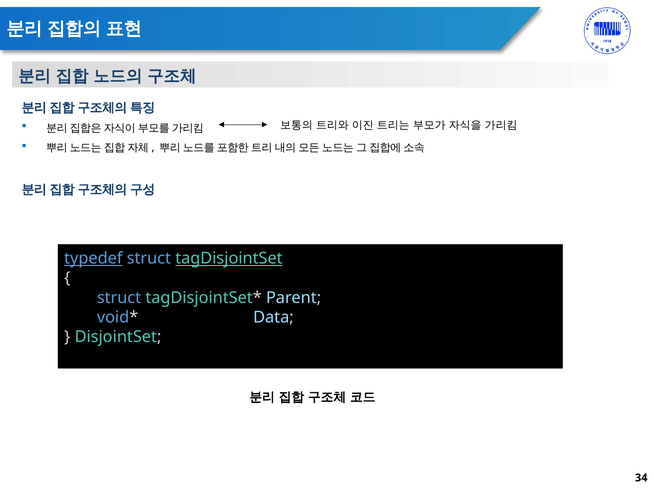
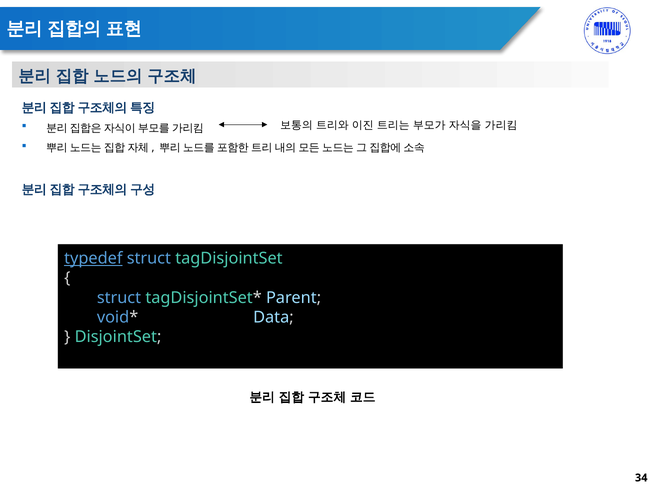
tagDisjointSet underline: present -> none
